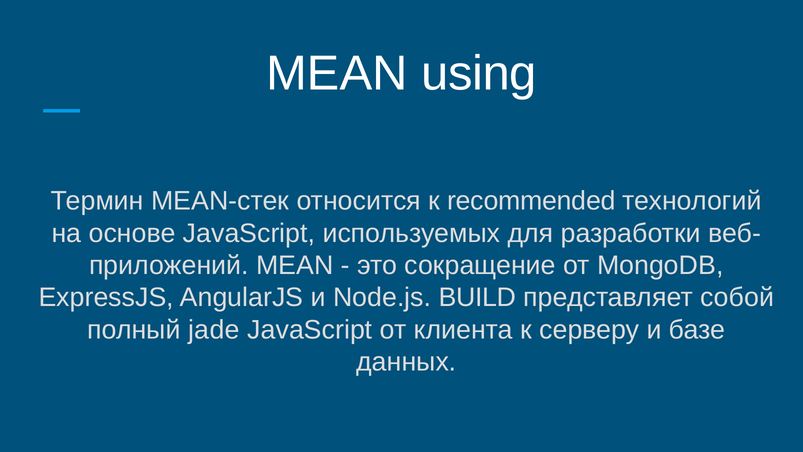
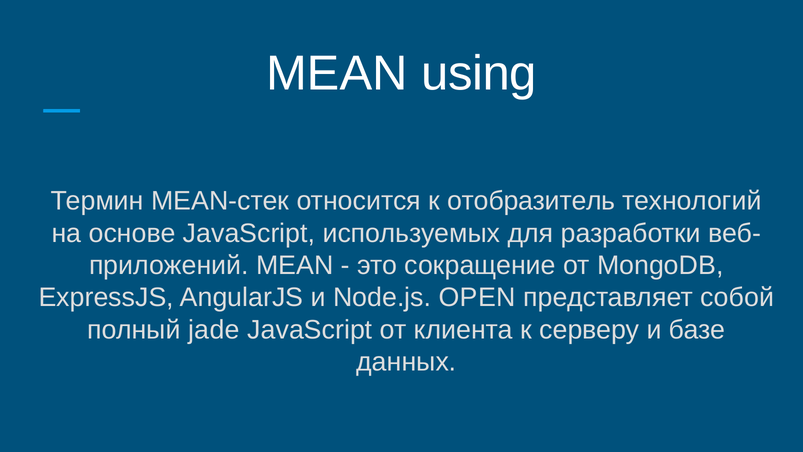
recommended: recommended -> отобразитель
BUILD: BUILD -> OPEN
